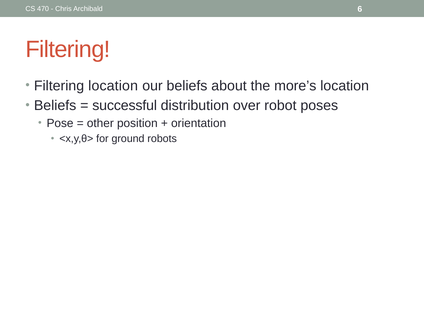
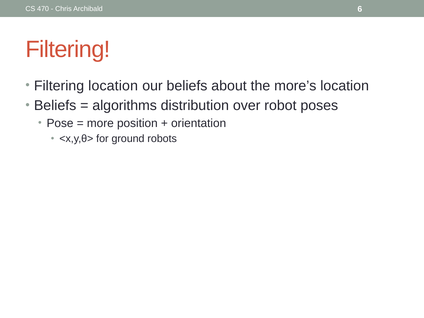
successful: successful -> algorithms
other: other -> more
